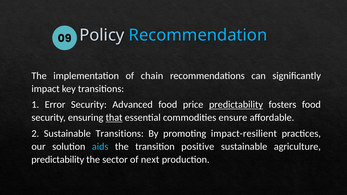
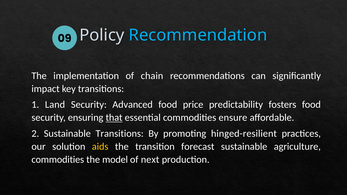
Error: Error -> Land
predictability at (236, 105) underline: present -> none
impact-resilient: impact-resilient -> hinged-resilient
aids colour: light blue -> yellow
positive: positive -> forecast
predictability at (58, 160): predictability -> commodities
sector: sector -> model
